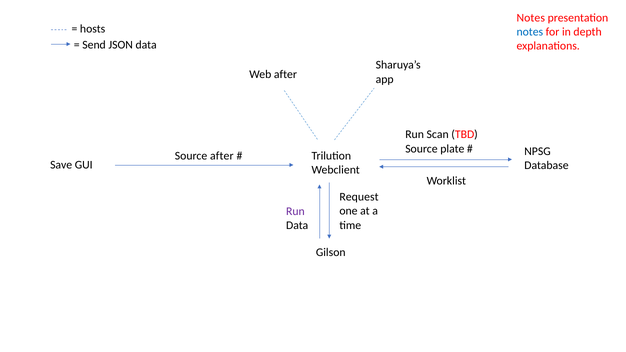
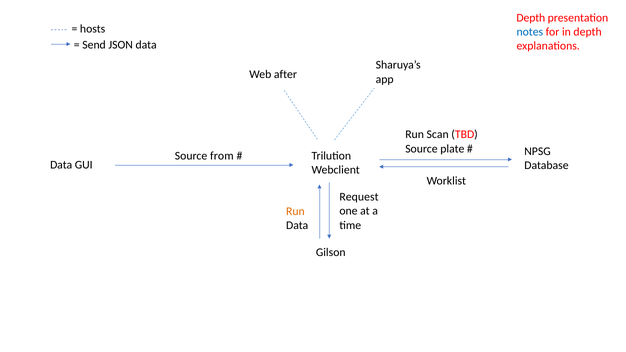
Notes at (531, 18): Notes -> Depth
Source after: after -> from
Save at (61, 165): Save -> Data
Run at (295, 211) colour: purple -> orange
